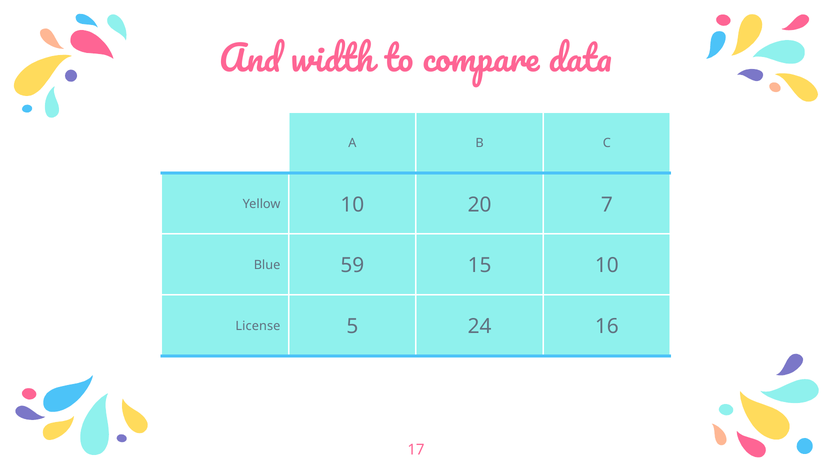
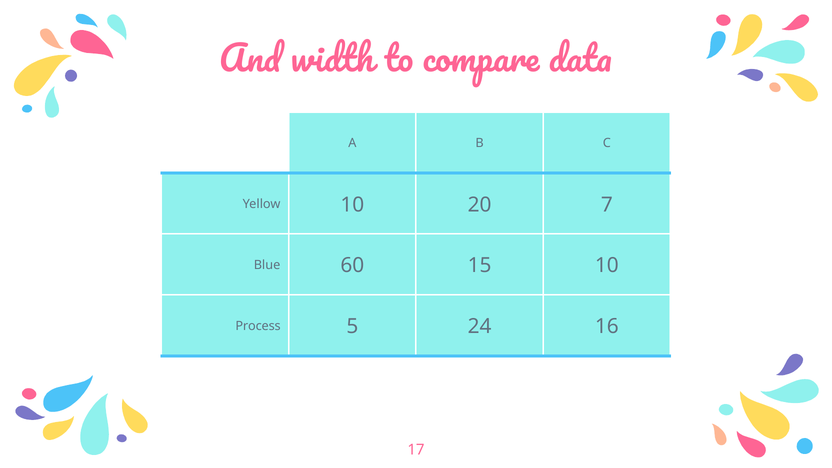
59: 59 -> 60
License: License -> Process
